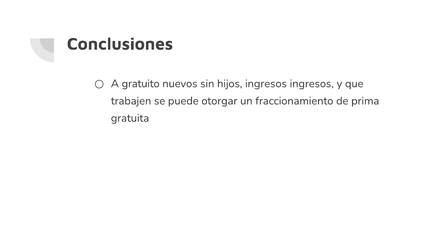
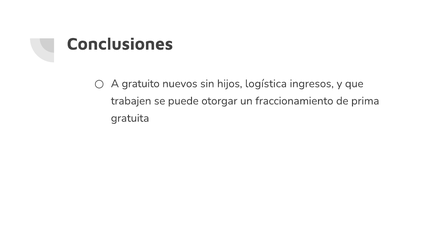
hijos ingresos: ingresos -> logística
